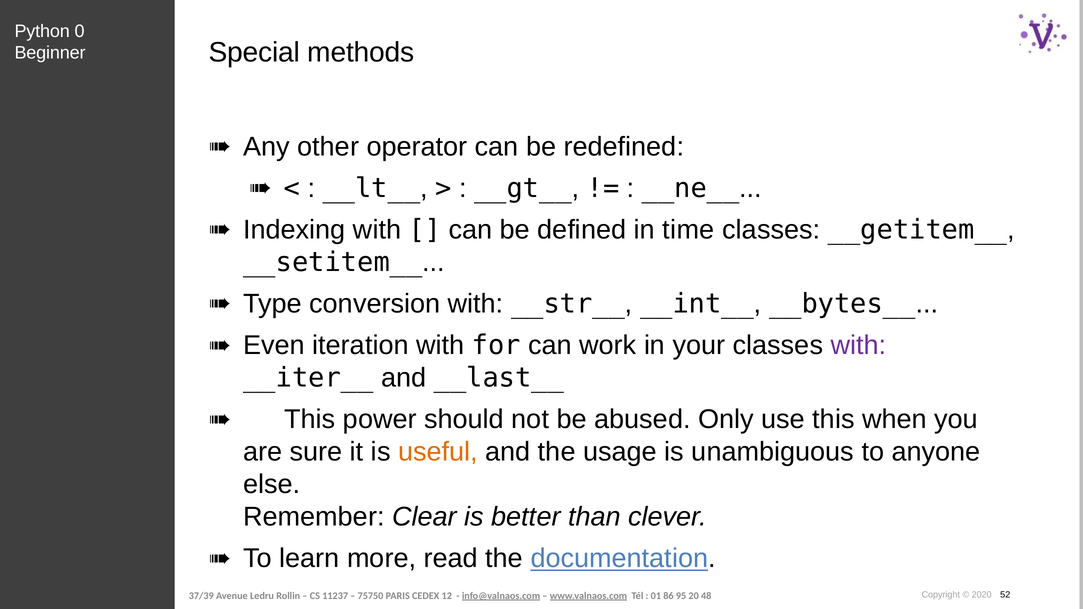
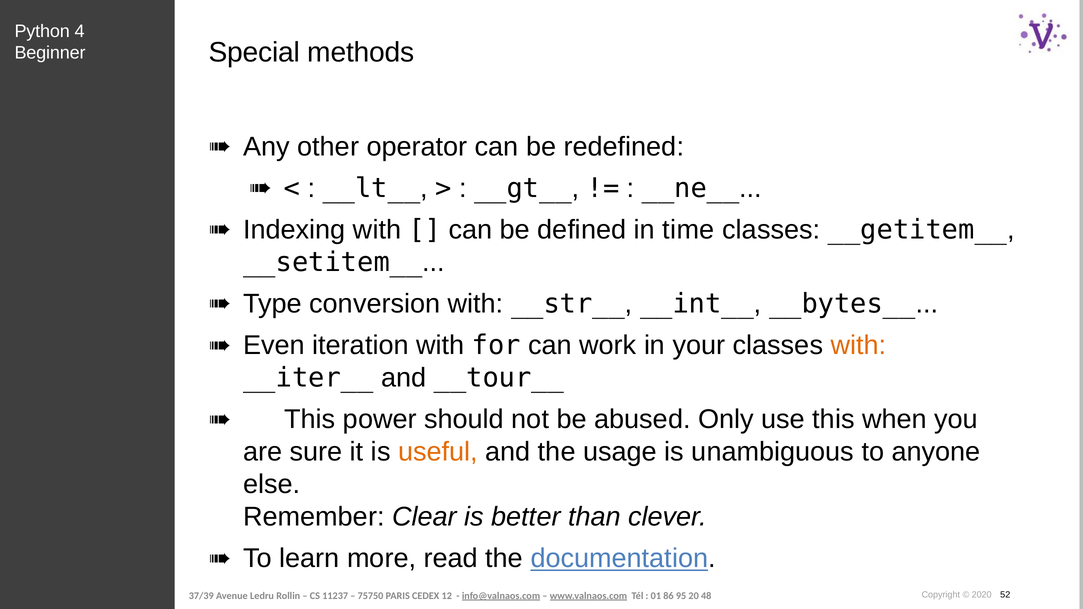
0: 0 -> 4
with at (858, 346) colour: purple -> orange
__last__: __last__ -> __tour__
